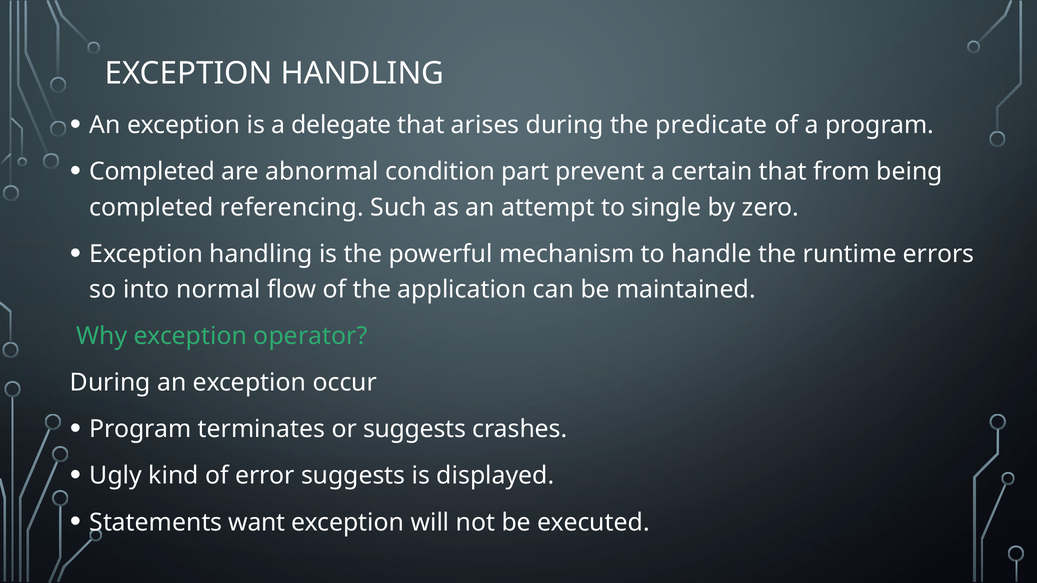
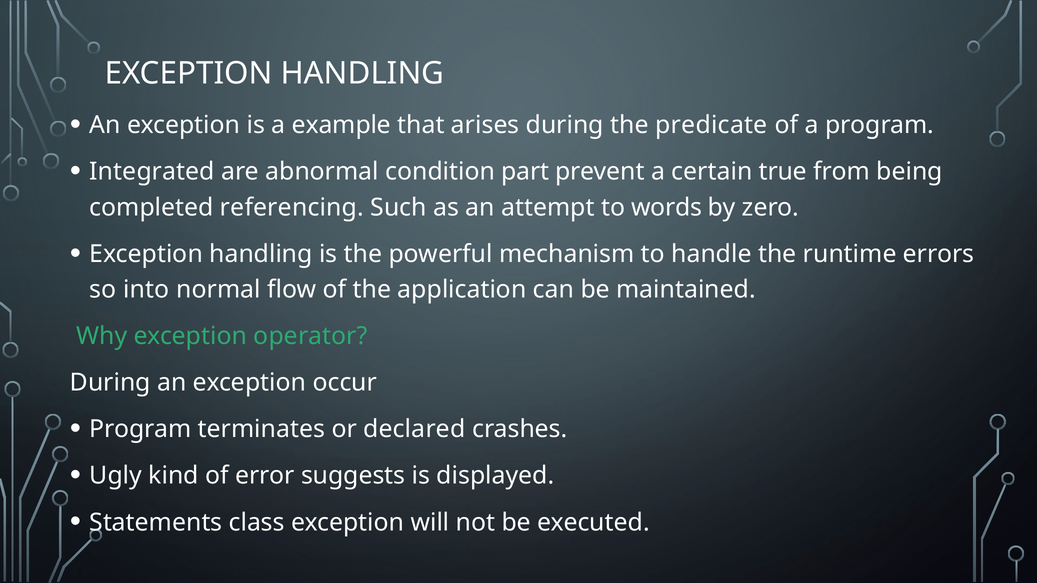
delegate: delegate -> example
Completed at (152, 172): Completed -> Integrated
certain that: that -> true
single: single -> words
or suggests: suggests -> declared
want: want -> class
